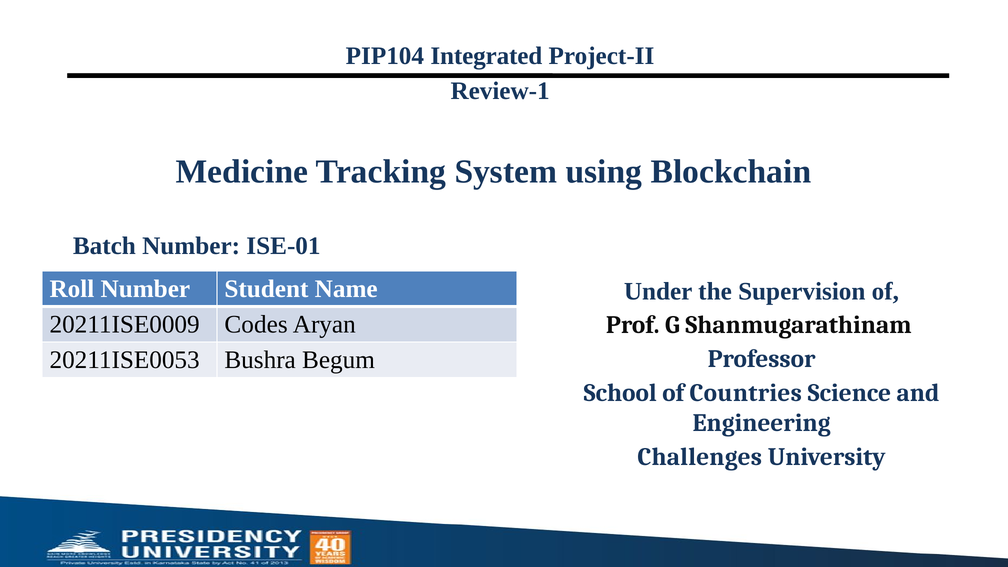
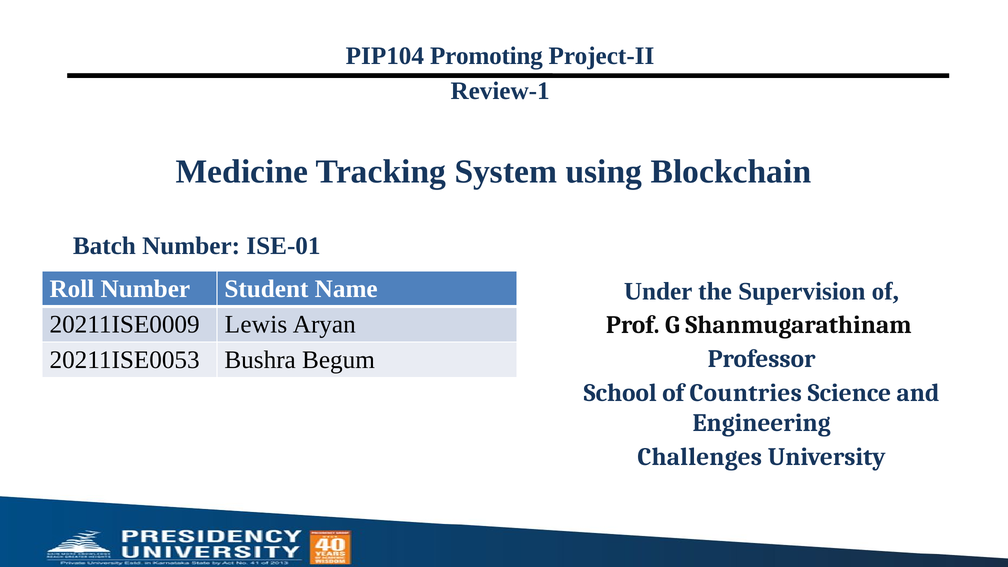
Integrated: Integrated -> Promoting
Codes: Codes -> Lewis
